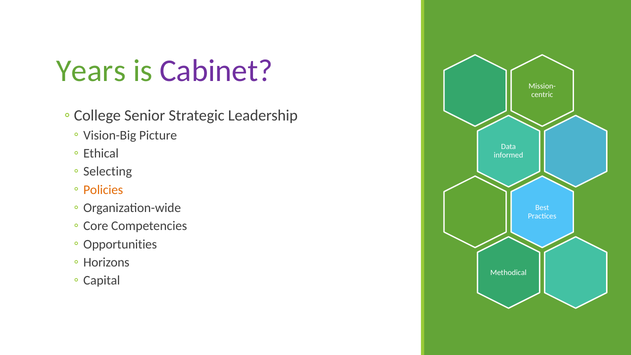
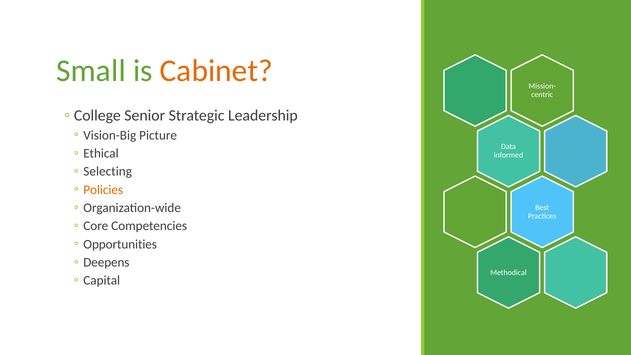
Years: Years -> Small
Cabinet colour: purple -> orange
Horizons: Horizons -> Deepens
